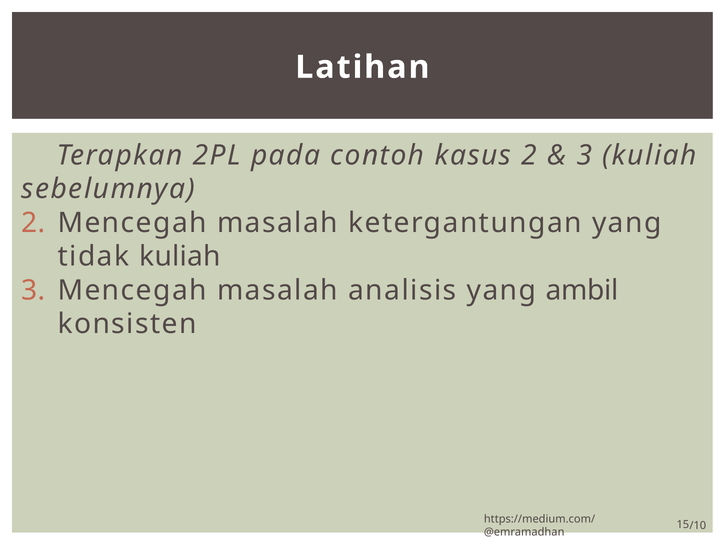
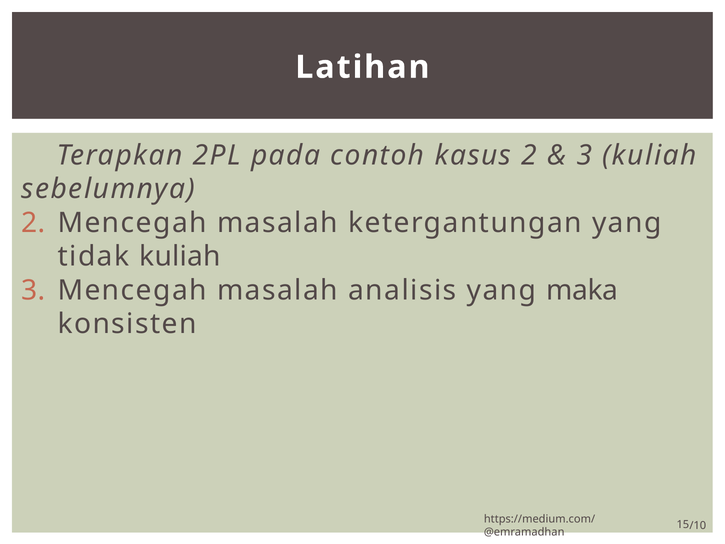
ambil: ambil -> maka
